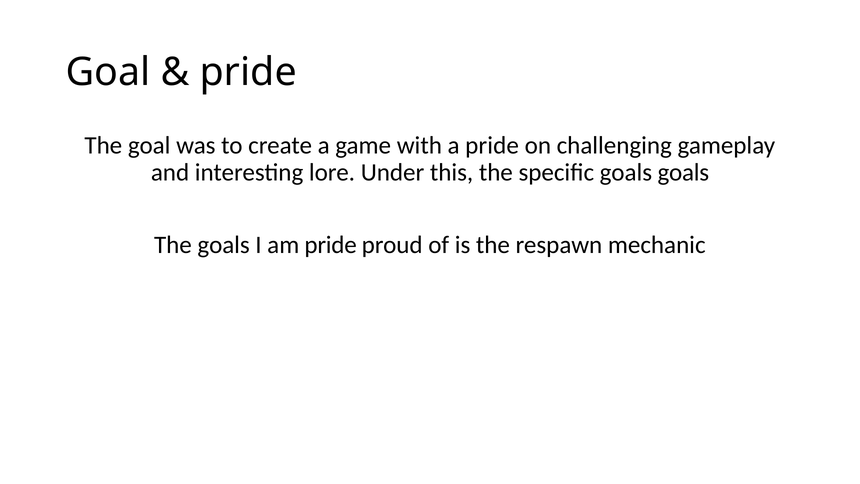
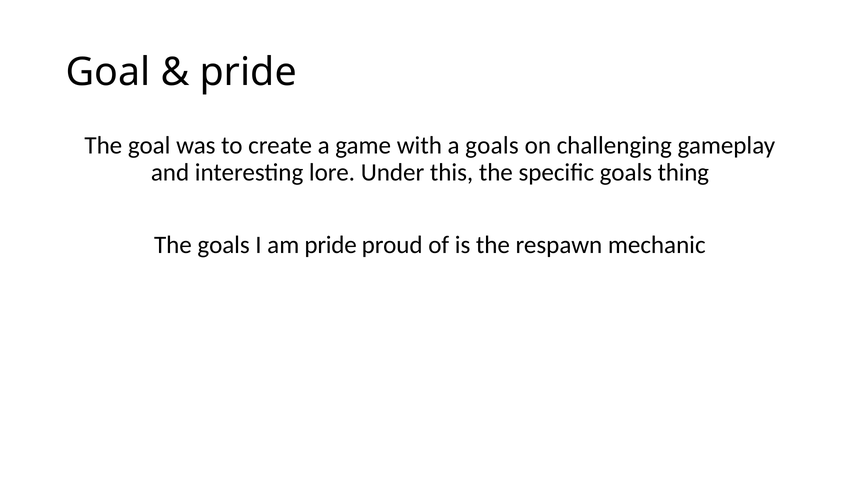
a pride: pride -> goals
goals goals: goals -> thing
